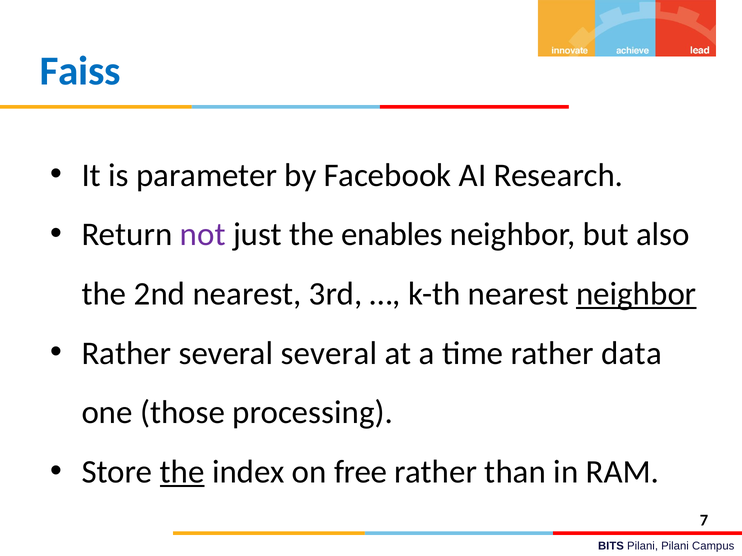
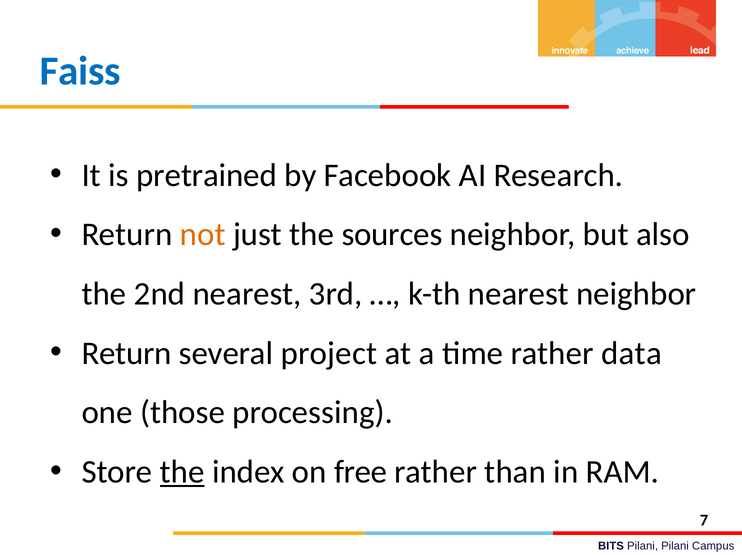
parameter: parameter -> pretrained
not colour: purple -> orange
enables: enables -> sources
neighbor at (636, 294) underline: present -> none
Rather at (126, 354): Rather -> Return
several several: several -> project
